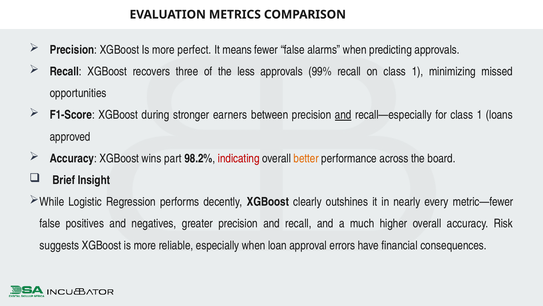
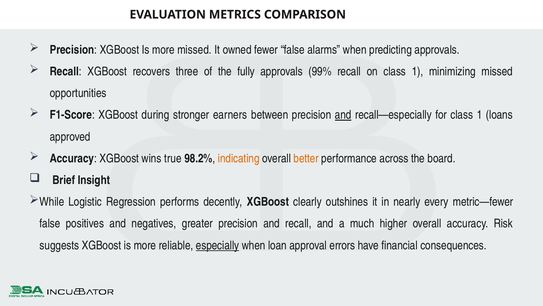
more perfect: perfect -> missed
means: means -> owned
less: less -> fully
part: part -> true
indicating colour: red -> orange
especially underline: none -> present
